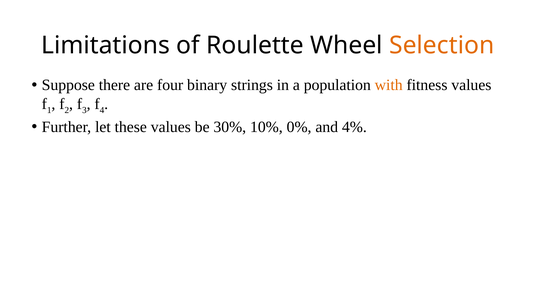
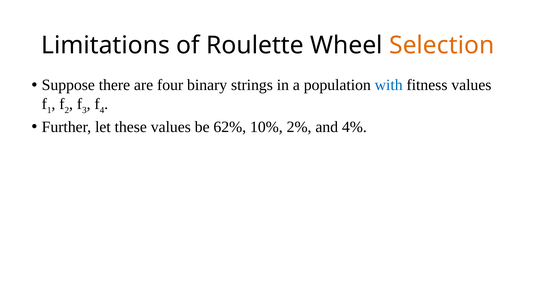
with colour: orange -> blue
30%: 30% -> 62%
0%: 0% -> 2%
